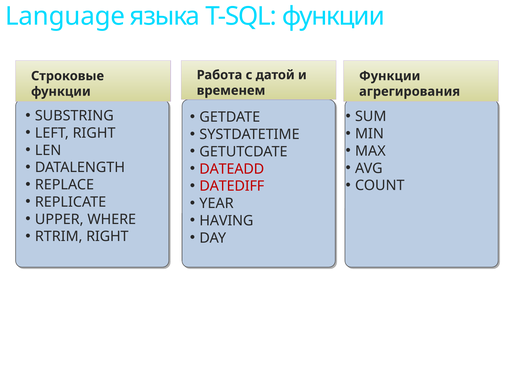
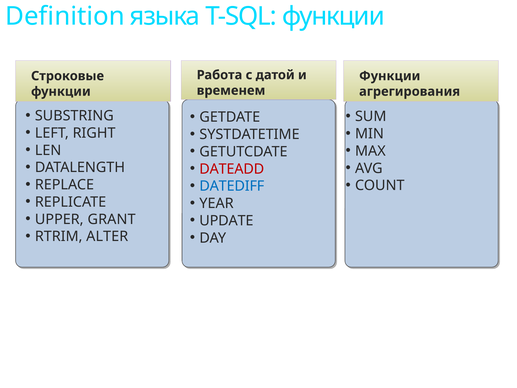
Language: Language -> Definition
DATEDIFF colour: red -> blue
WHERE: WHERE -> GRANT
HAVING: HAVING -> UPDATE
RTRIM RIGHT: RIGHT -> ALTER
